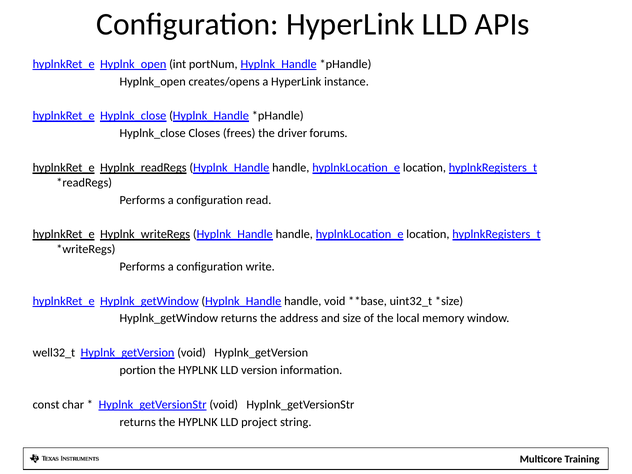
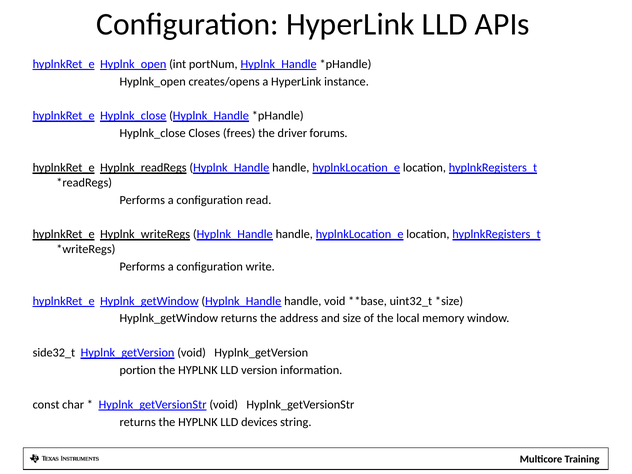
well32_t: well32_t -> side32_t
project: project -> devices
